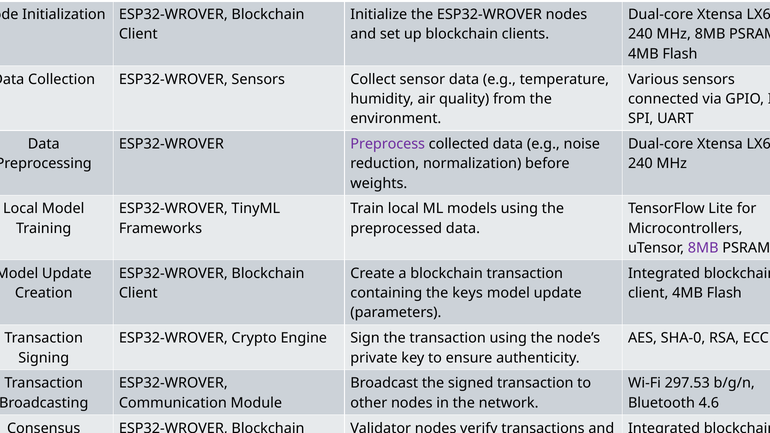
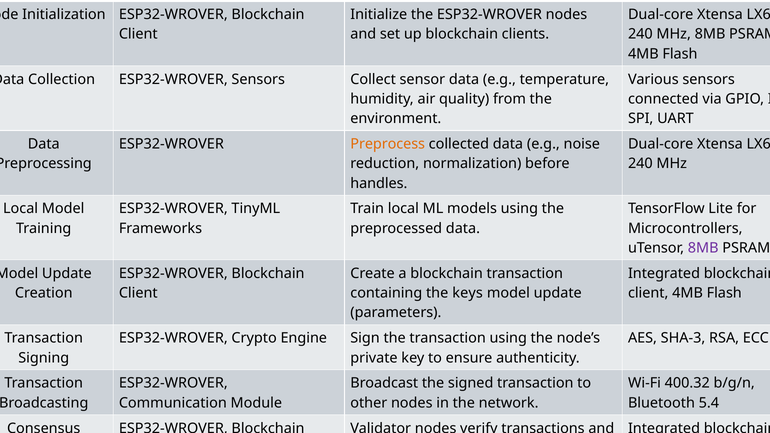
Preprocess colour: purple -> orange
weights: weights -> handles
SHA-0: SHA-0 -> SHA-3
297.53: 297.53 -> 400.32
4.6: 4.6 -> 5.4
